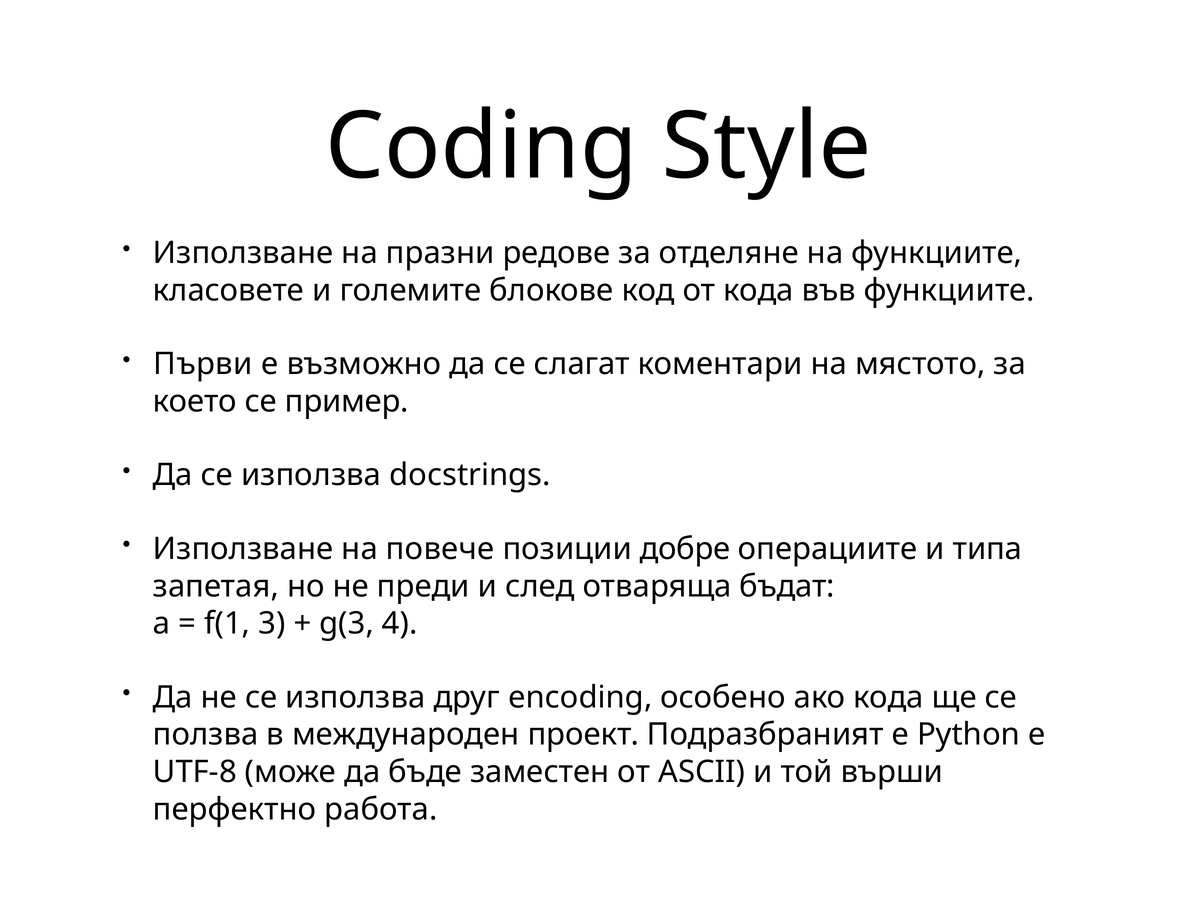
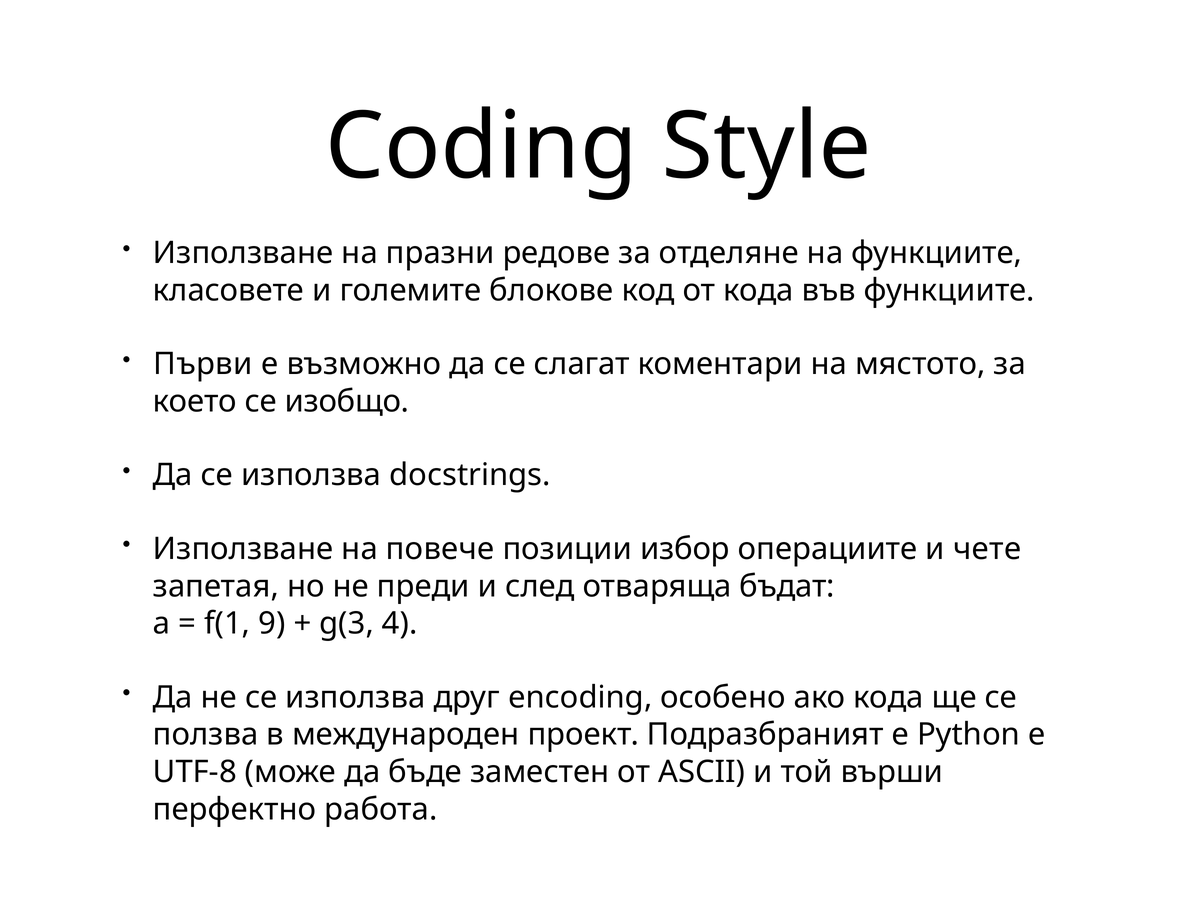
пример: пример -> изобщо
добре: добре -> избор
типа: типа -> чете
3: 3 -> 9
